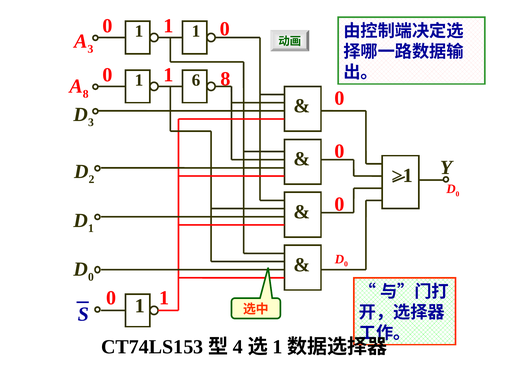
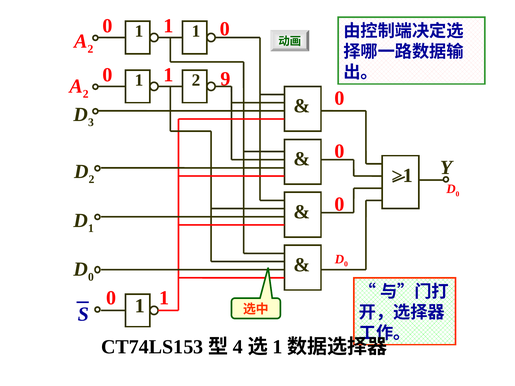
3 at (90, 49): 3 -> 2
1 8: 8 -> 9
1 6: 6 -> 2
8 at (86, 94): 8 -> 2
